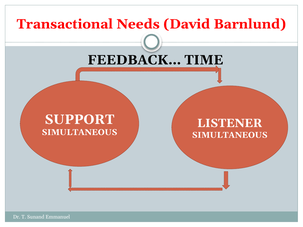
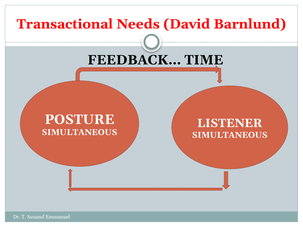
SUPPORT: SUPPORT -> POSTURE
